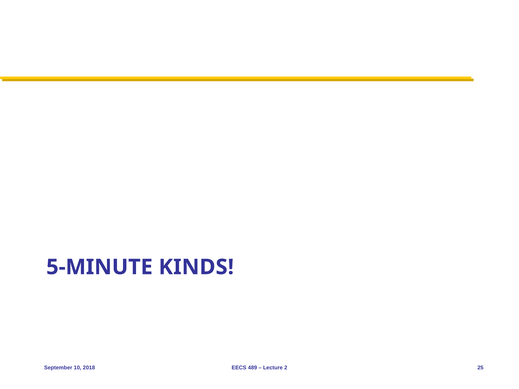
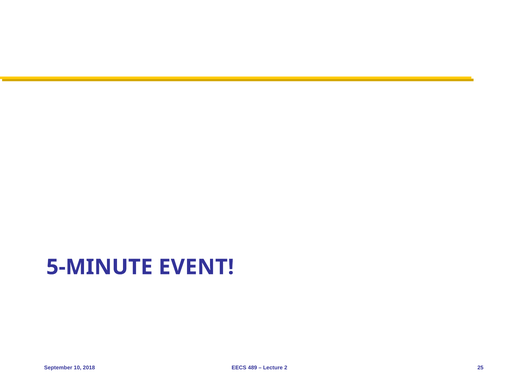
KINDS: KINDS -> EVENT
